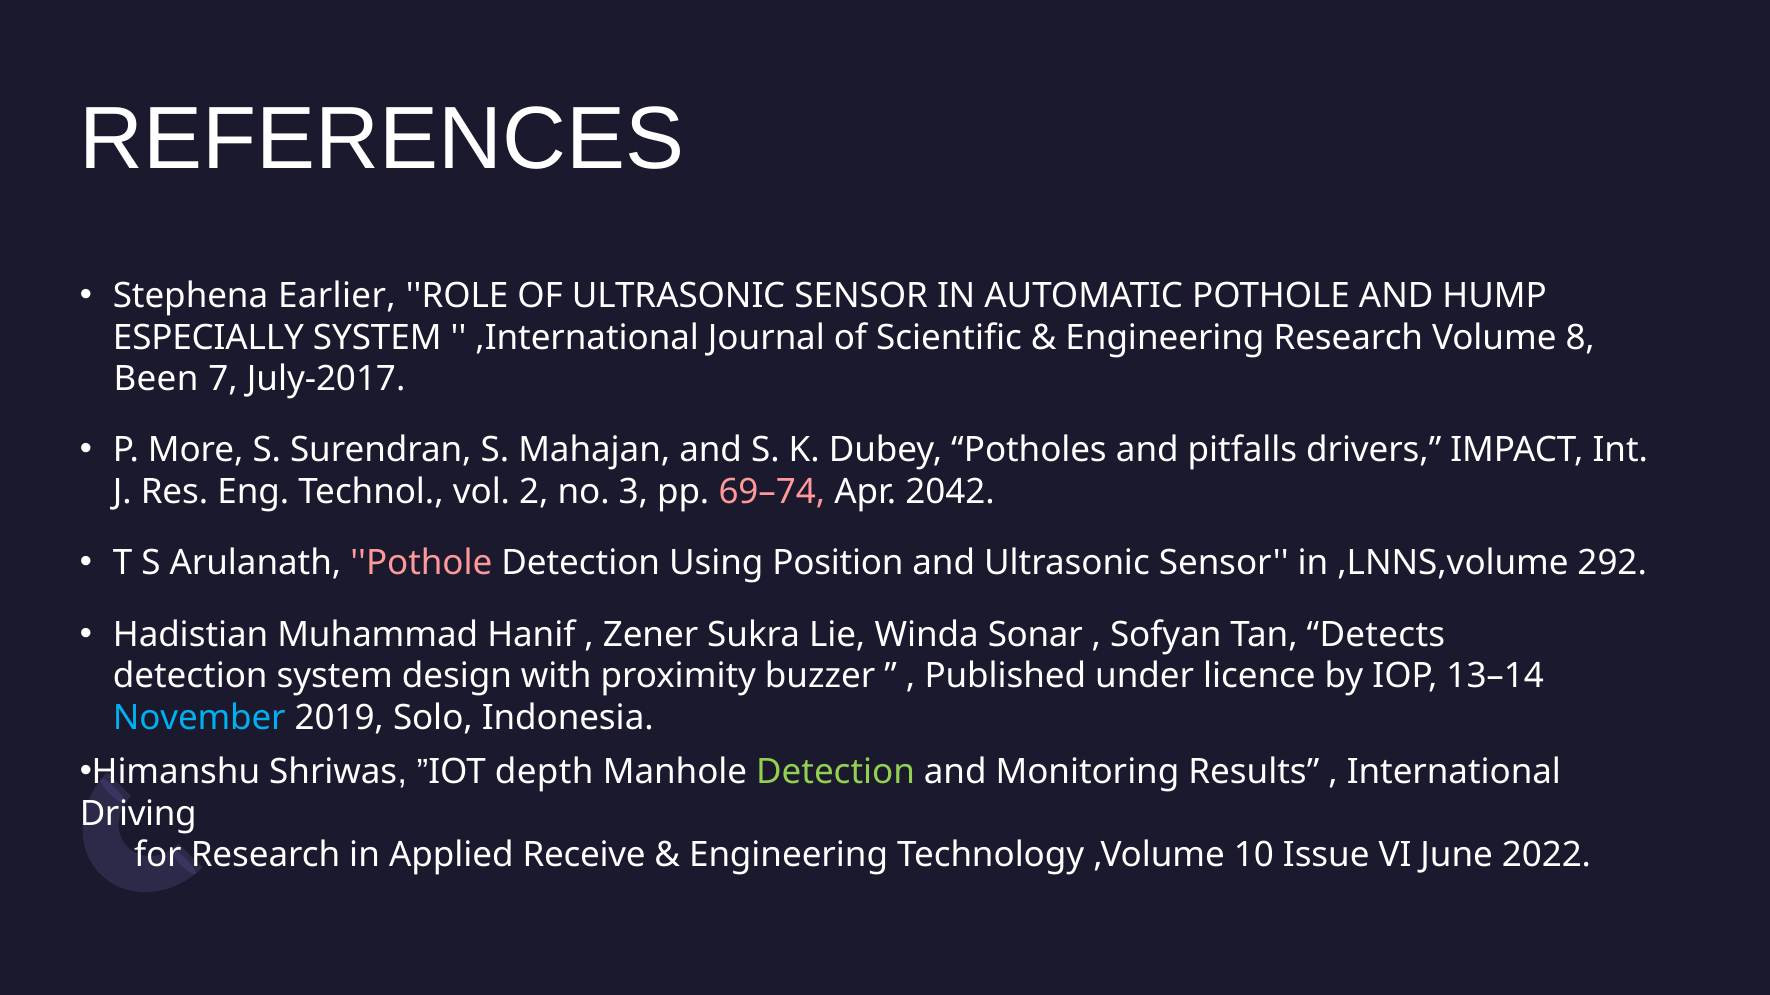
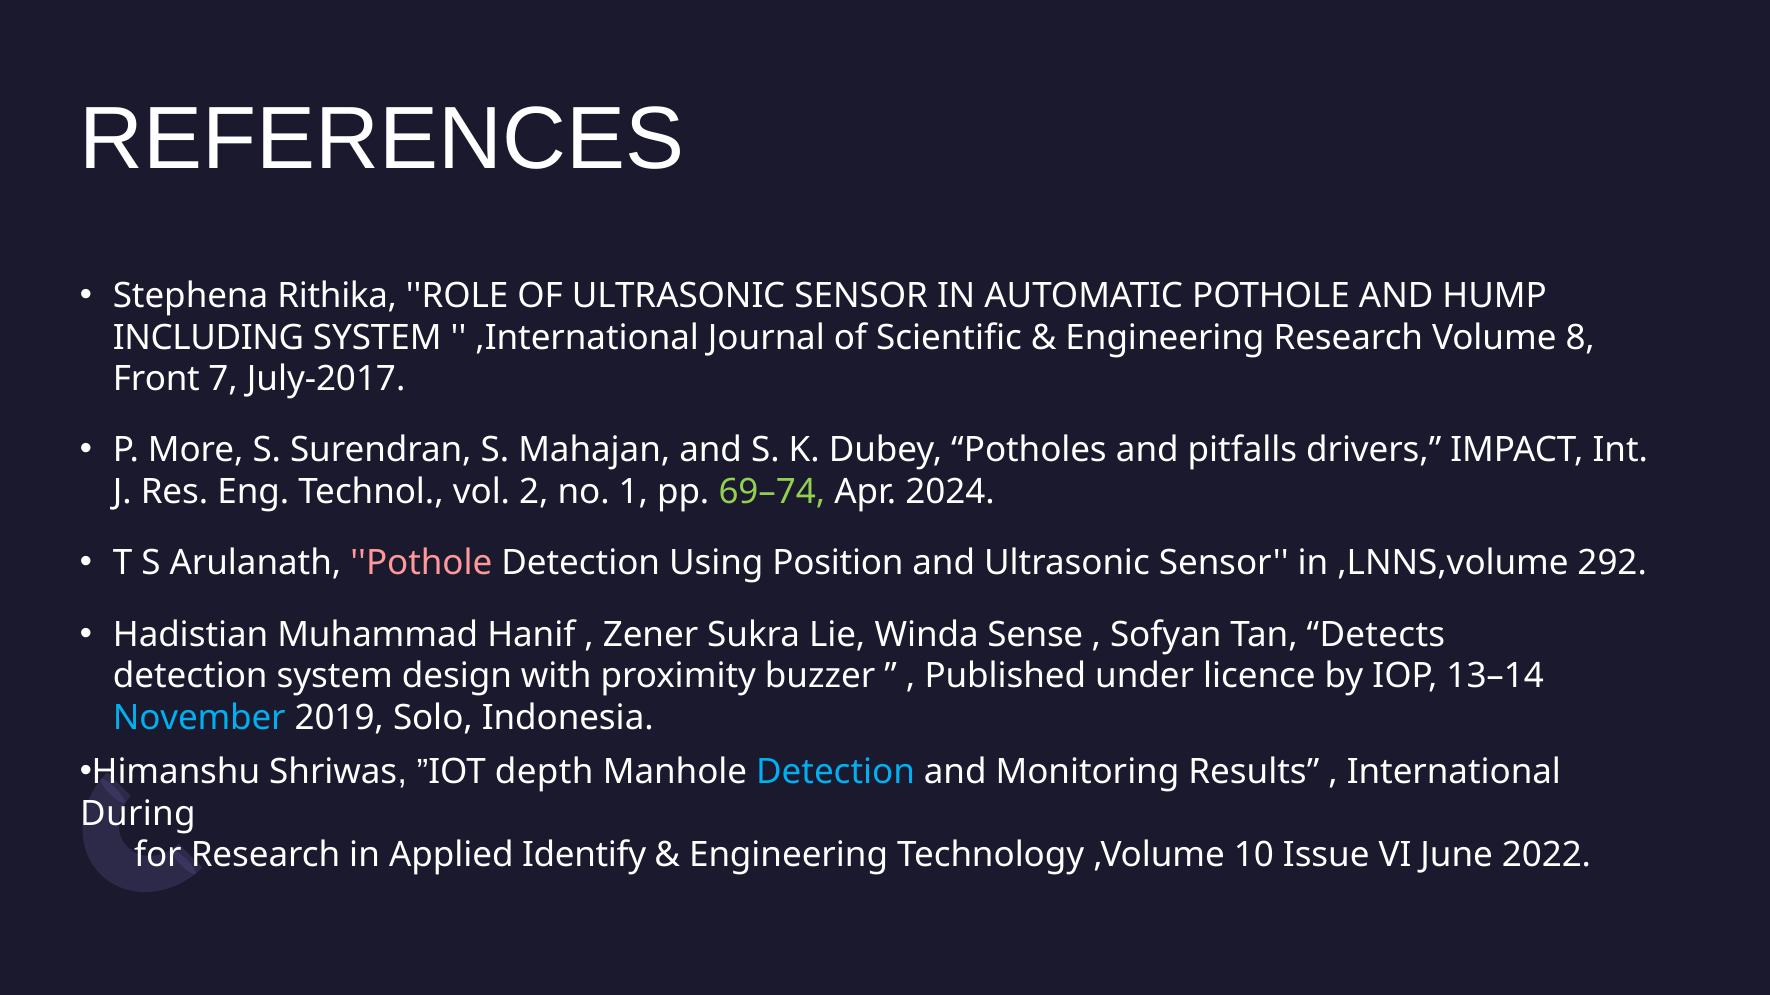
Earlier: Earlier -> Rithika
ESPECIALLY: ESPECIALLY -> INCLUDING
Been: Been -> Front
3: 3 -> 1
69–74 colour: pink -> light green
2042: 2042 -> 2024
Sonar: Sonar -> Sense
Detection at (836, 773) colour: light green -> light blue
Driving: Driving -> During
Receive: Receive -> Identify
